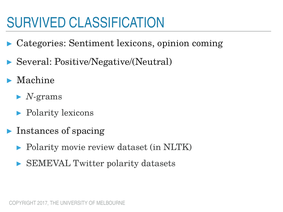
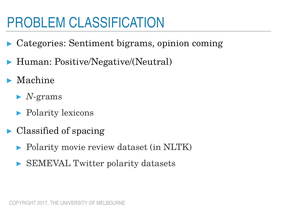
SURVIVED: SURVIVED -> PROBLEM
Sentiment lexicons: lexicons -> bigrams
Several: Several -> Human
Instances: Instances -> Classified
